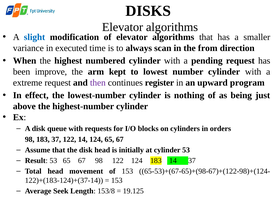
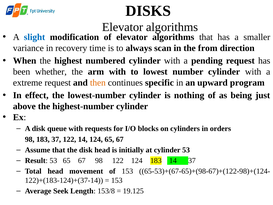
executed: executed -> recovery
improve: improve -> whether
arm kept: kept -> with
then colour: purple -> orange
register: register -> specific
